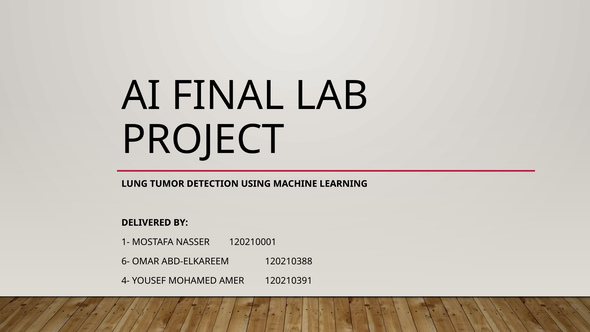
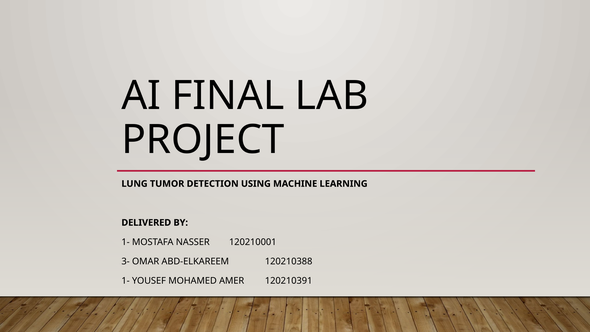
6-: 6- -> 3-
4- at (126, 281): 4- -> 1-
